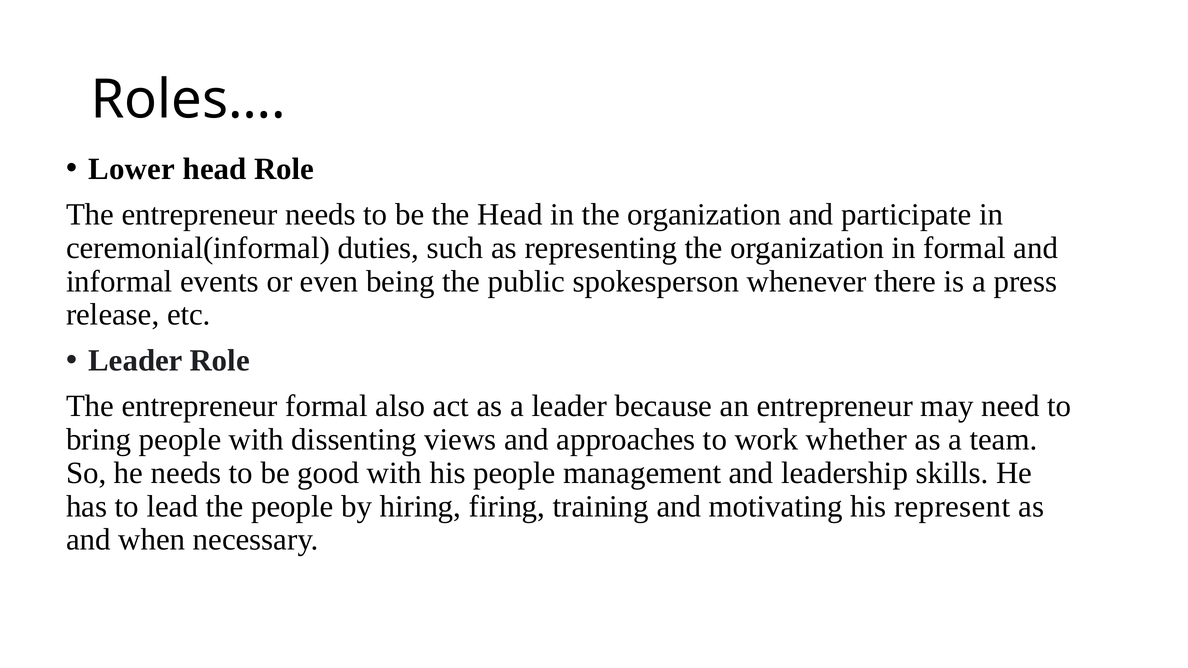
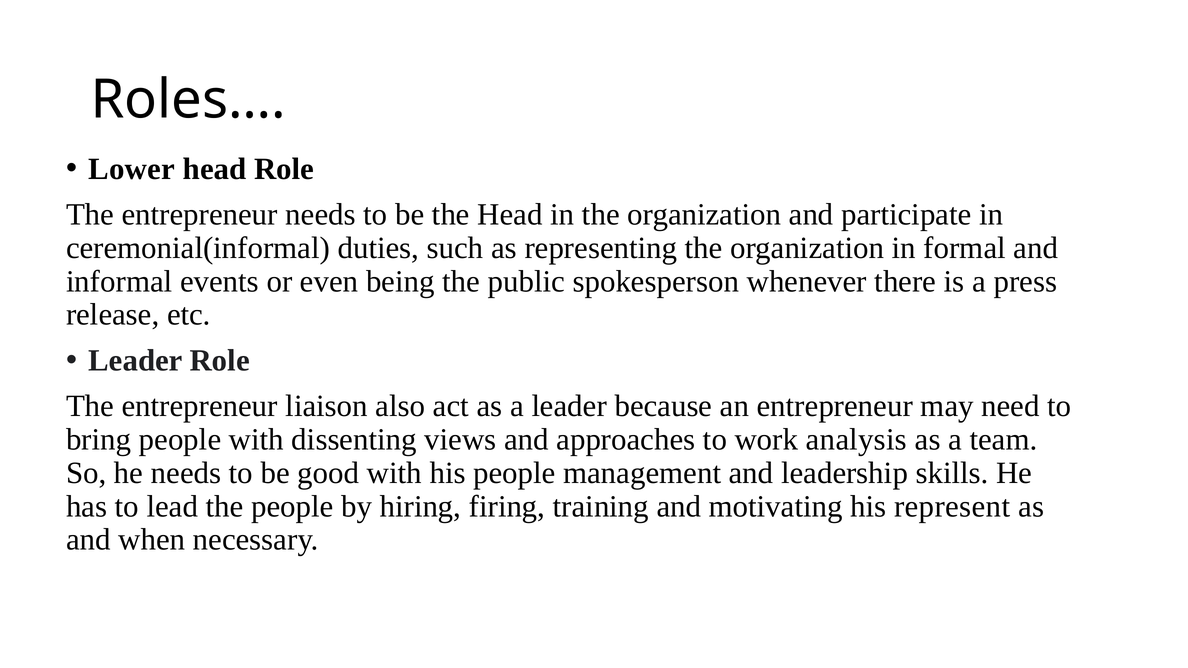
entrepreneur formal: formal -> liaison
whether: whether -> analysis
